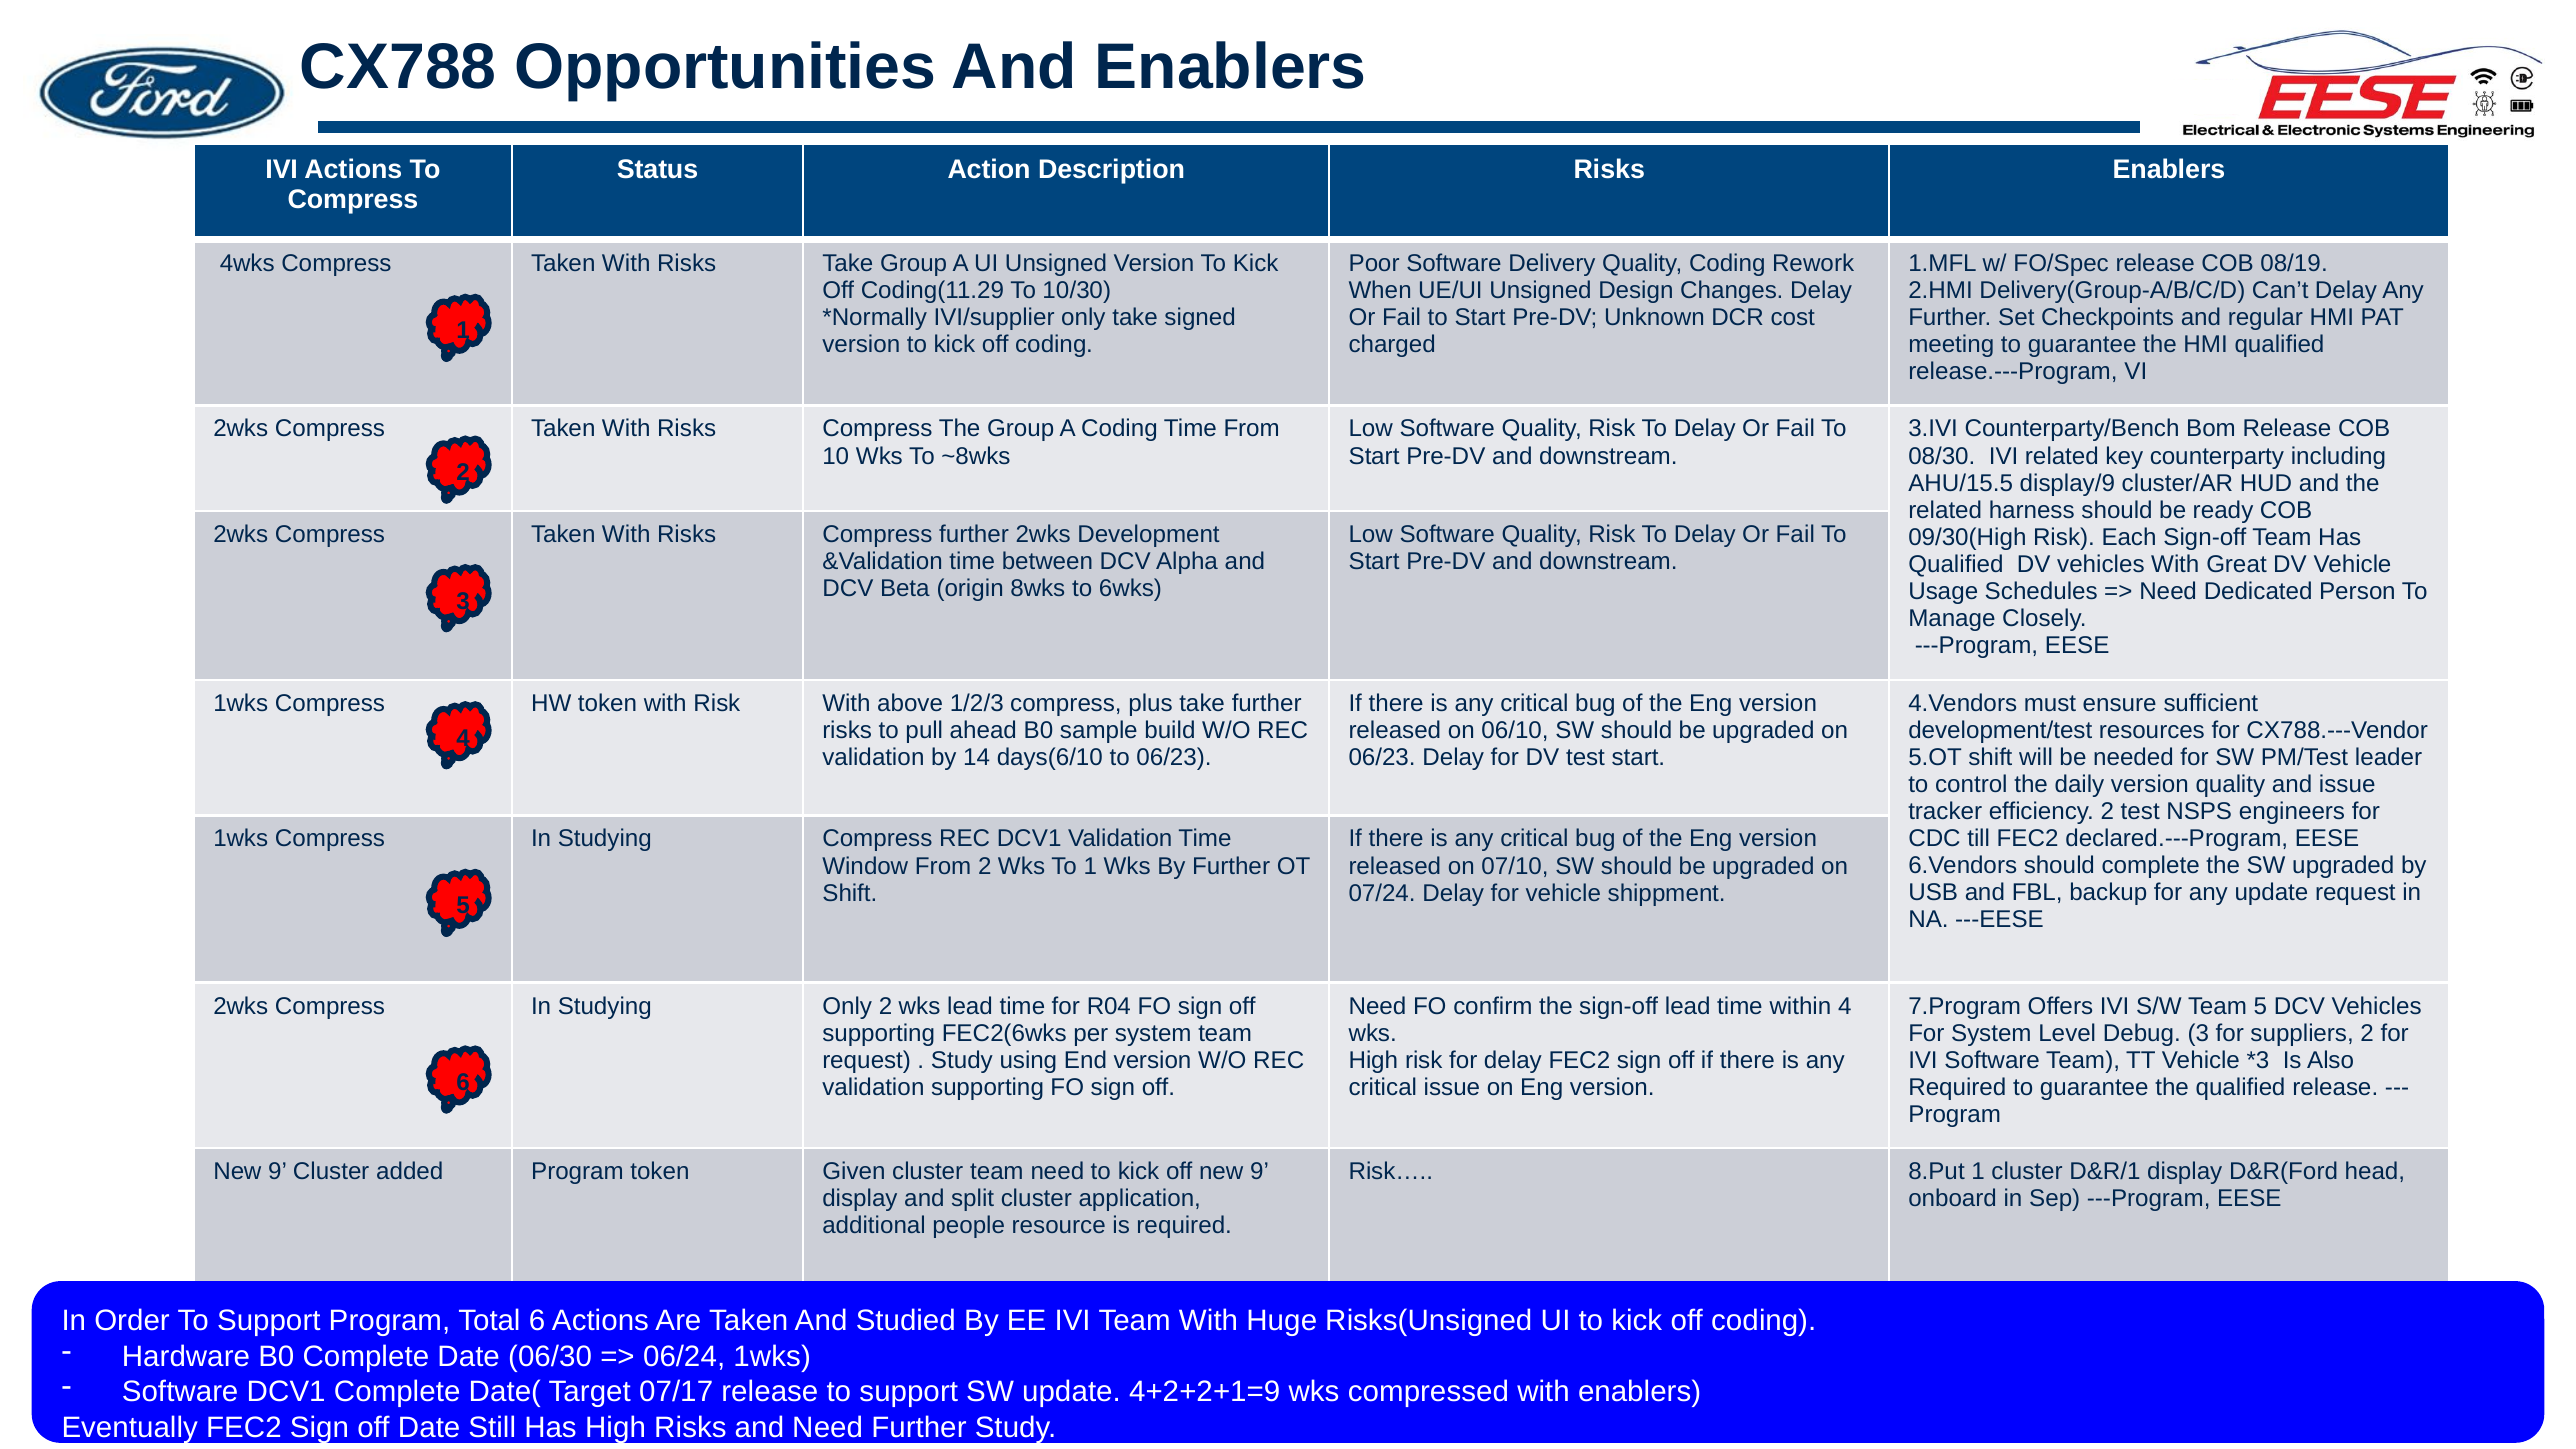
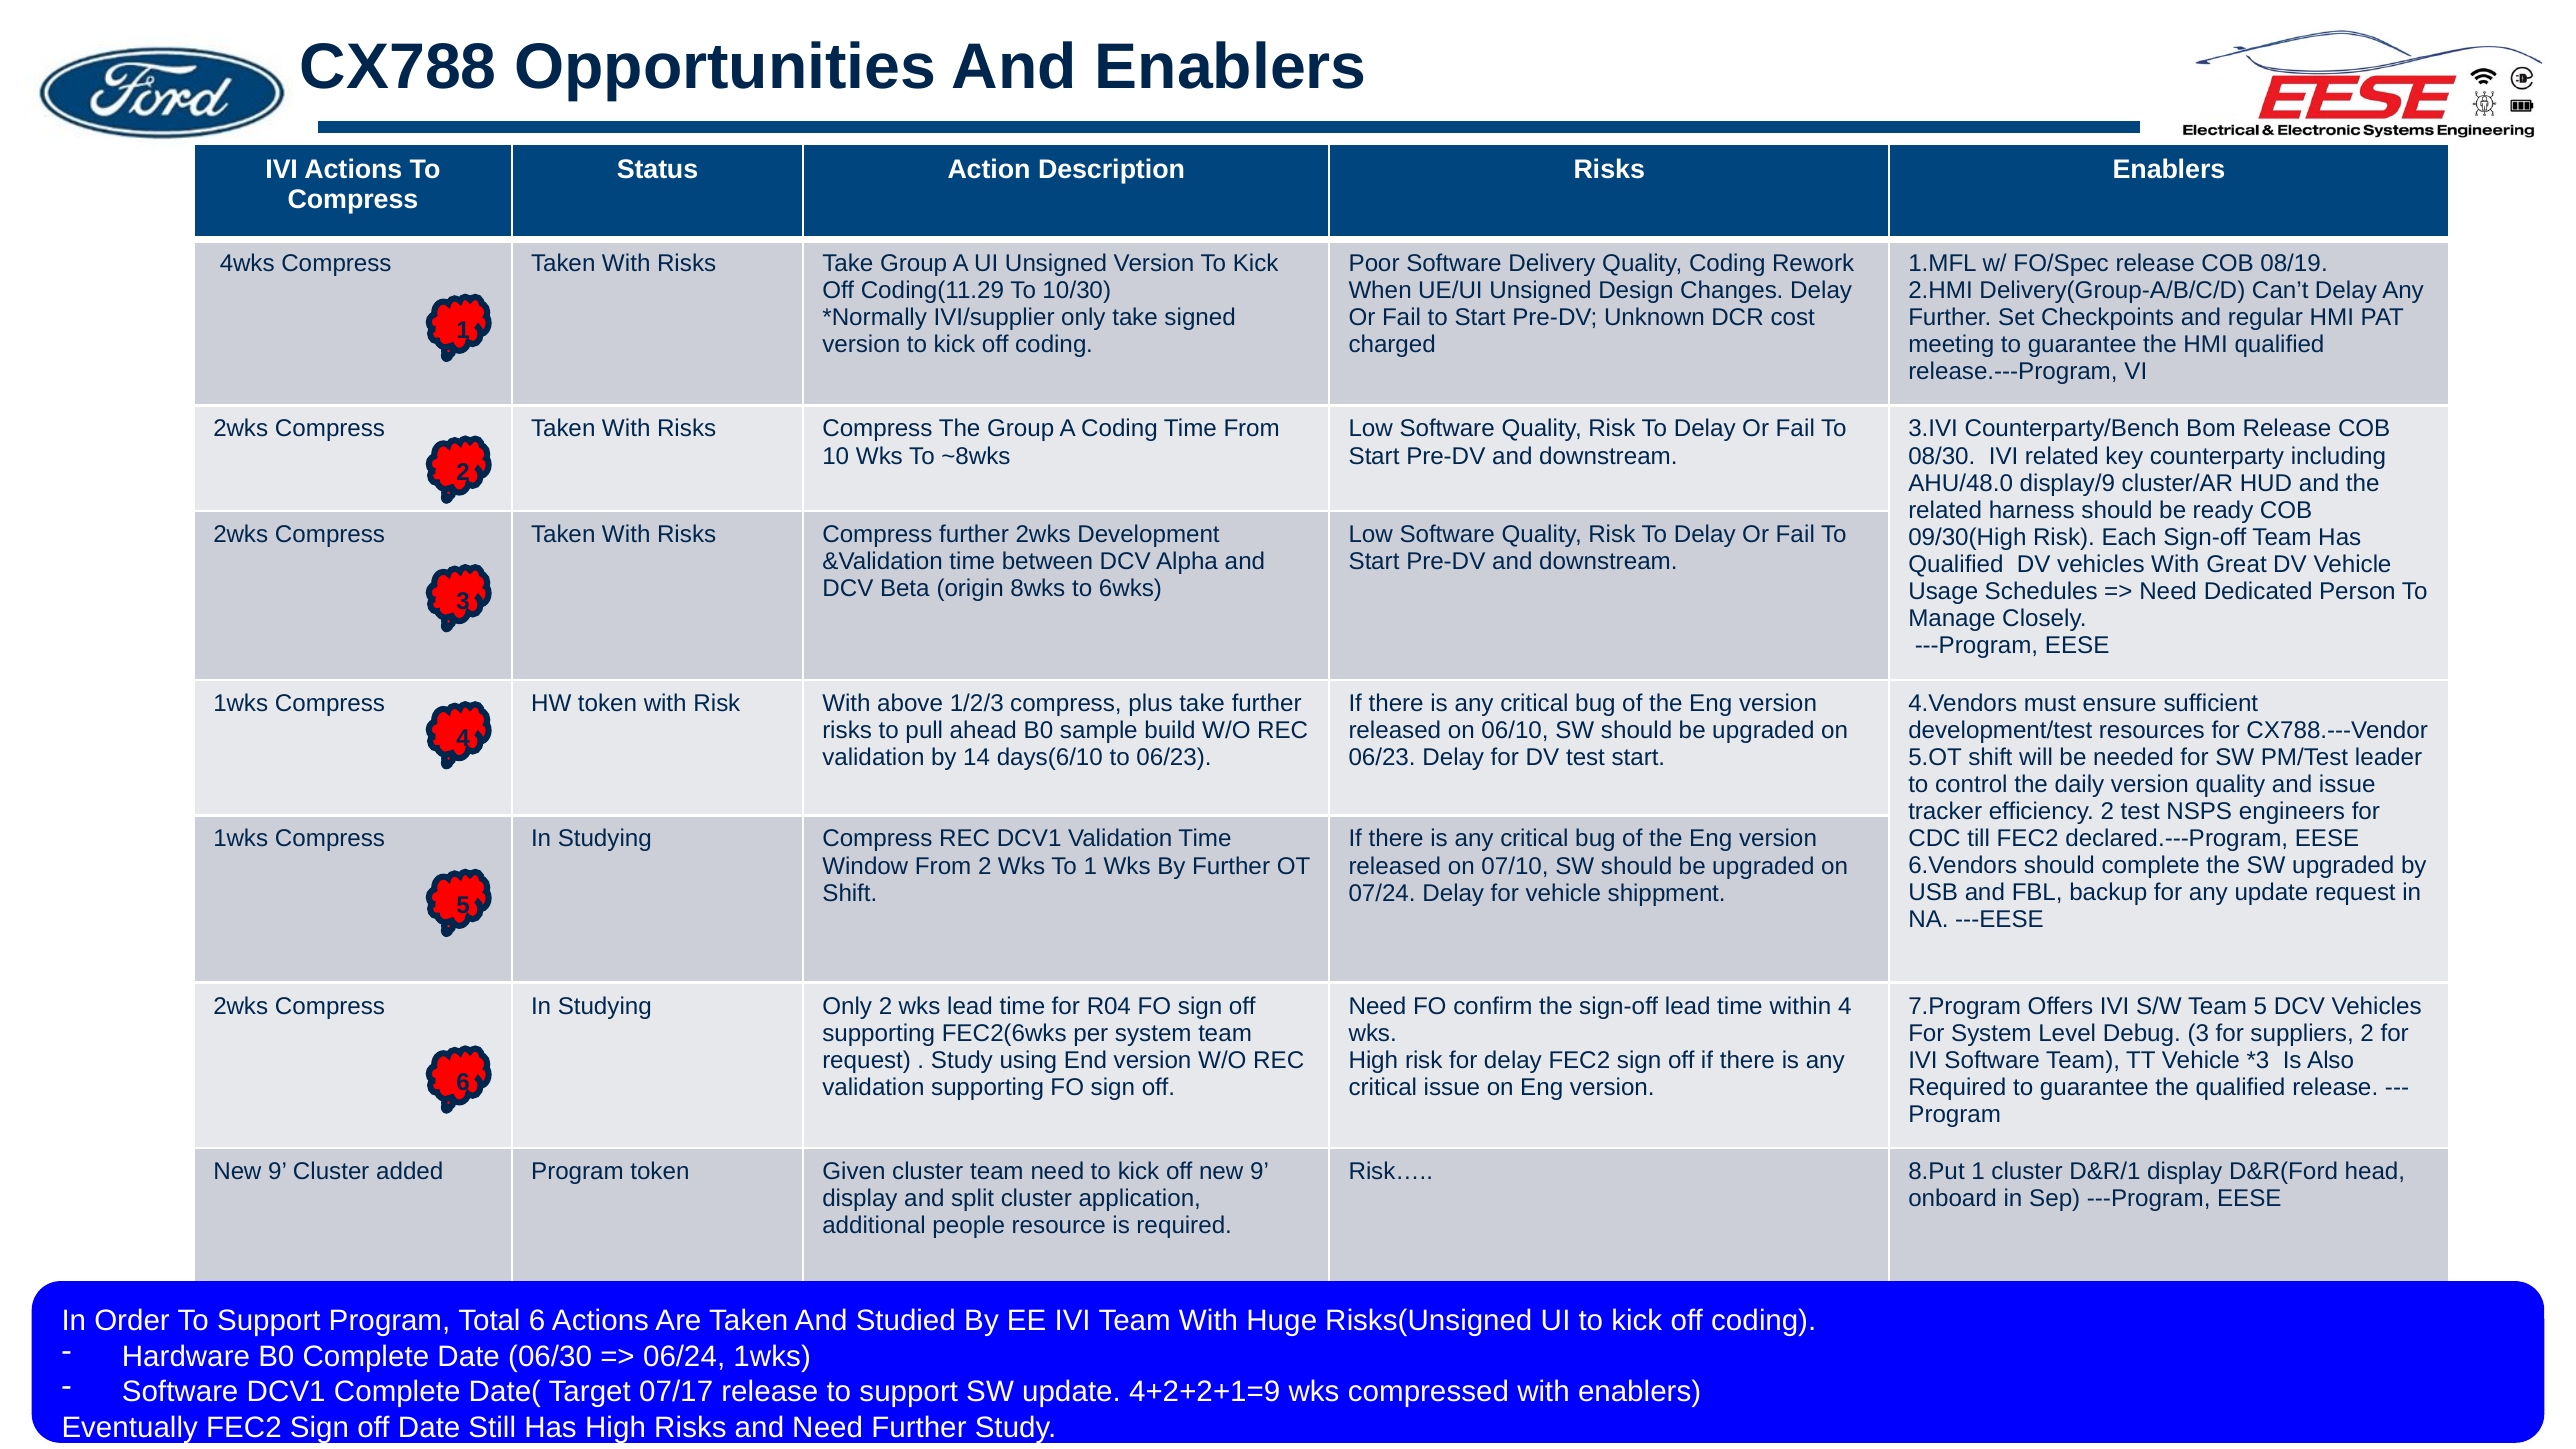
AHU/15.5: AHU/15.5 -> AHU/48.0
